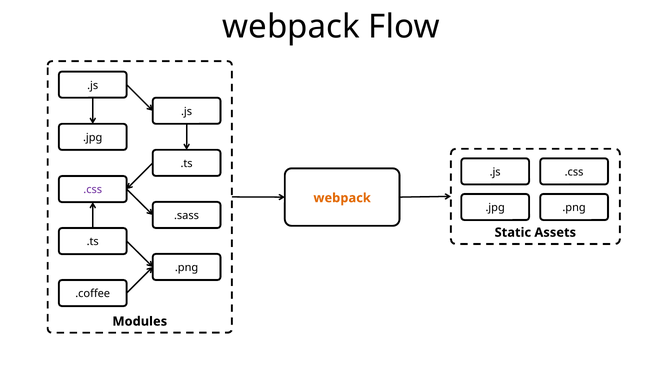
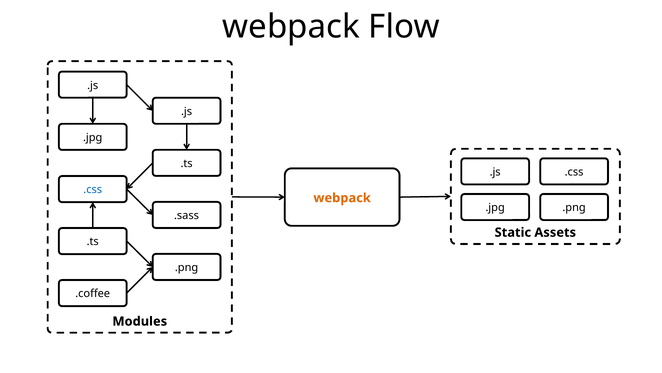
.css at (93, 190) colour: purple -> blue
